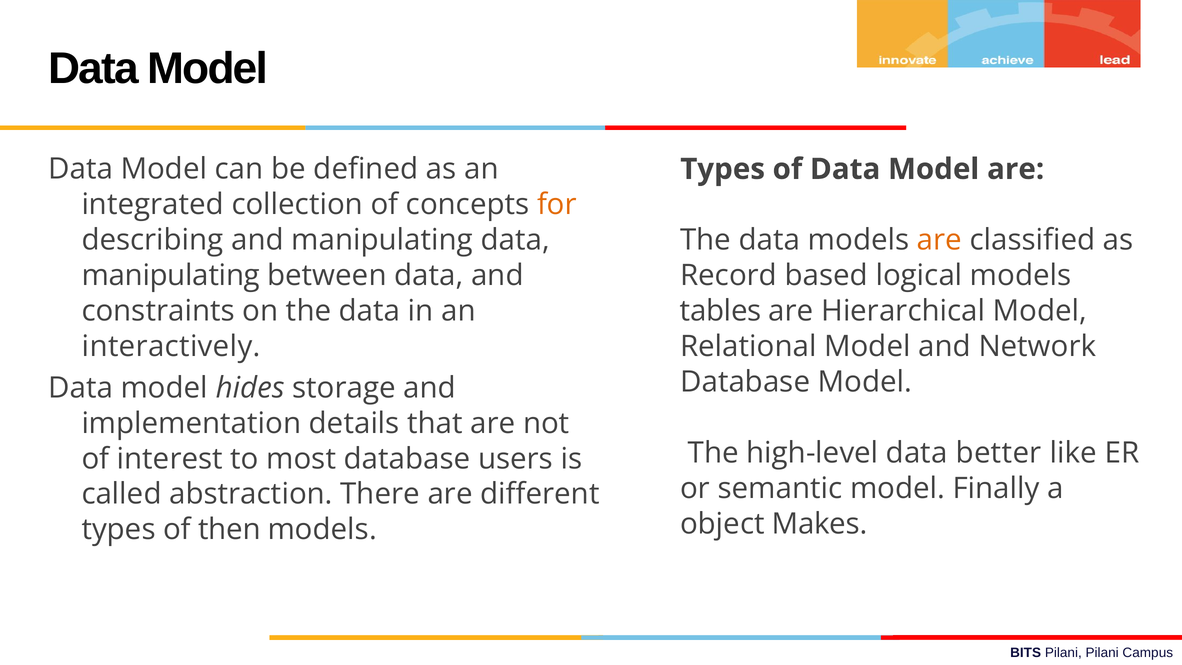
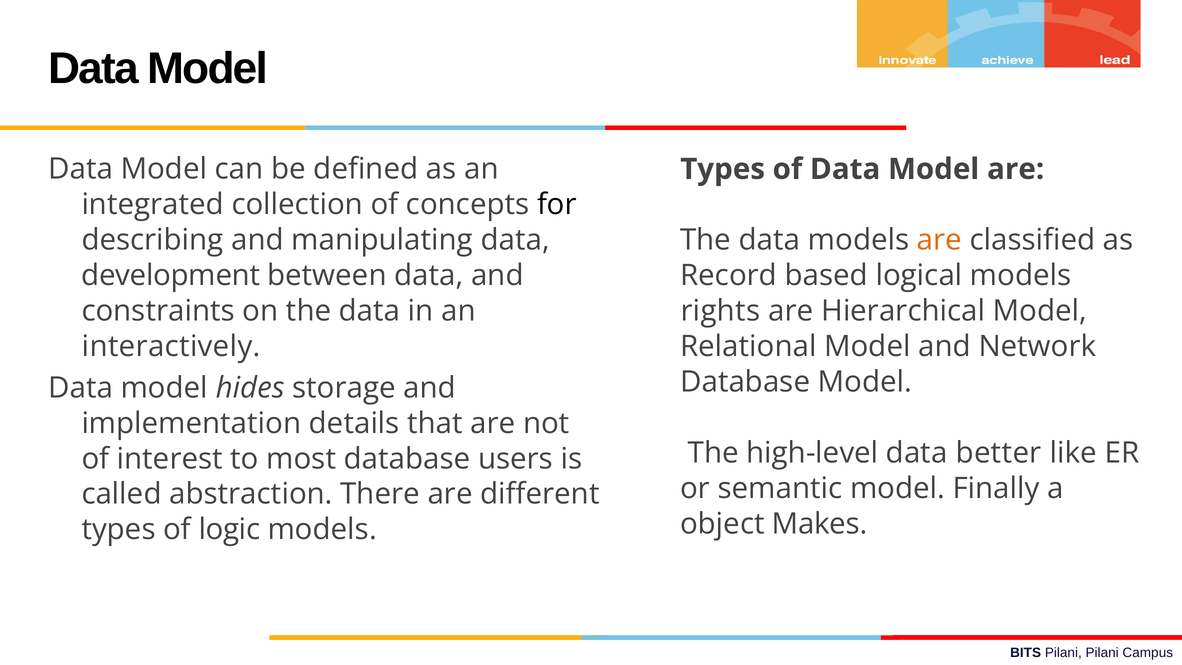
for colour: orange -> black
manipulating at (171, 275): manipulating -> development
tables: tables -> rights
then: then -> logic
